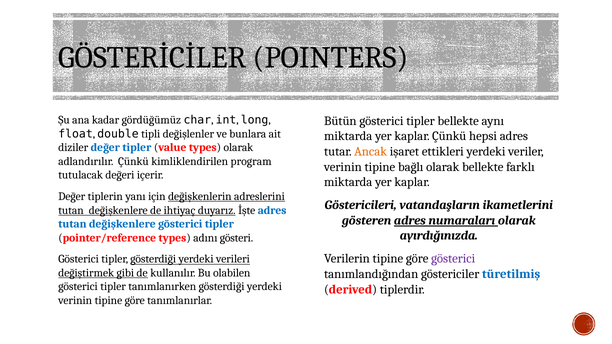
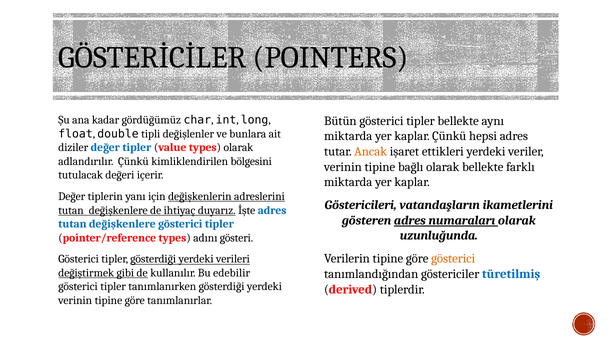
program: program -> bölgesini
ayırdığınızda: ayırdığınızda -> uzunluğunda
gösterici at (453, 259) colour: purple -> orange
olabilen: olabilen -> edebilir
